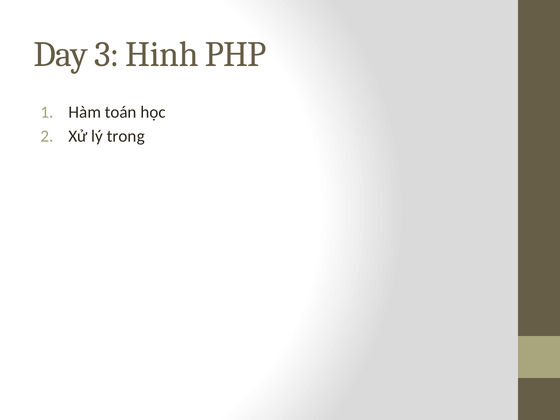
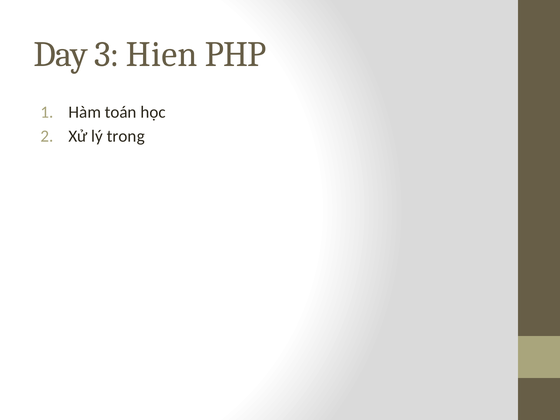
Hinh: Hinh -> Hien
